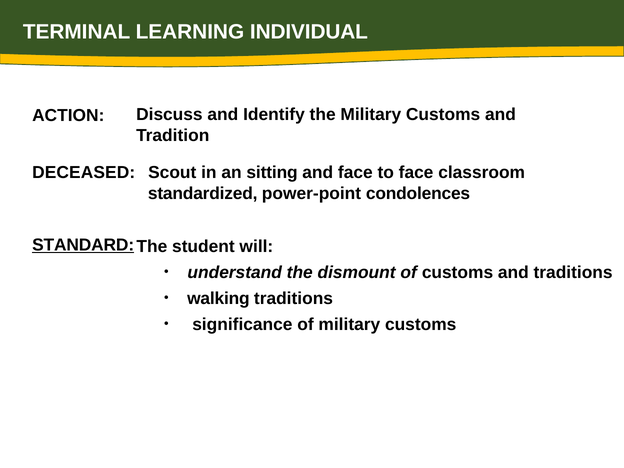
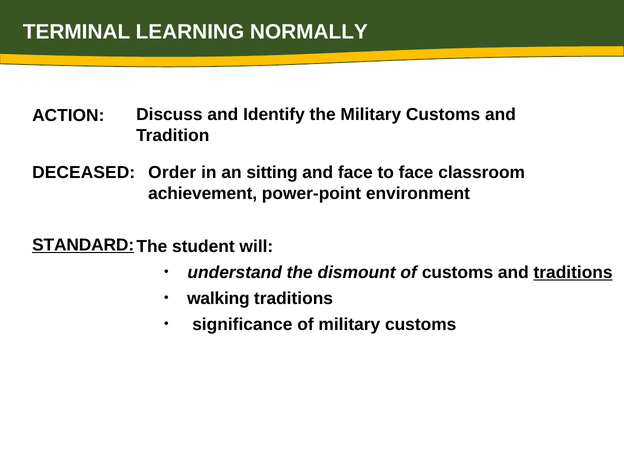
INDIVIDUAL: INDIVIDUAL -> NORMALLY
Scout: Scout -> Order
standardized: standardized -> achievement
condolences: condolences -> environment
traditions at (573, 272) underline: none -> present
